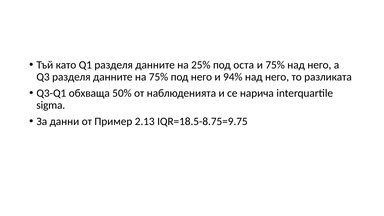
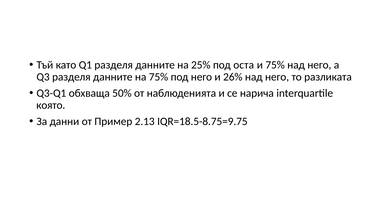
94%: 94% -> 26%
sigma: sigma -> която
